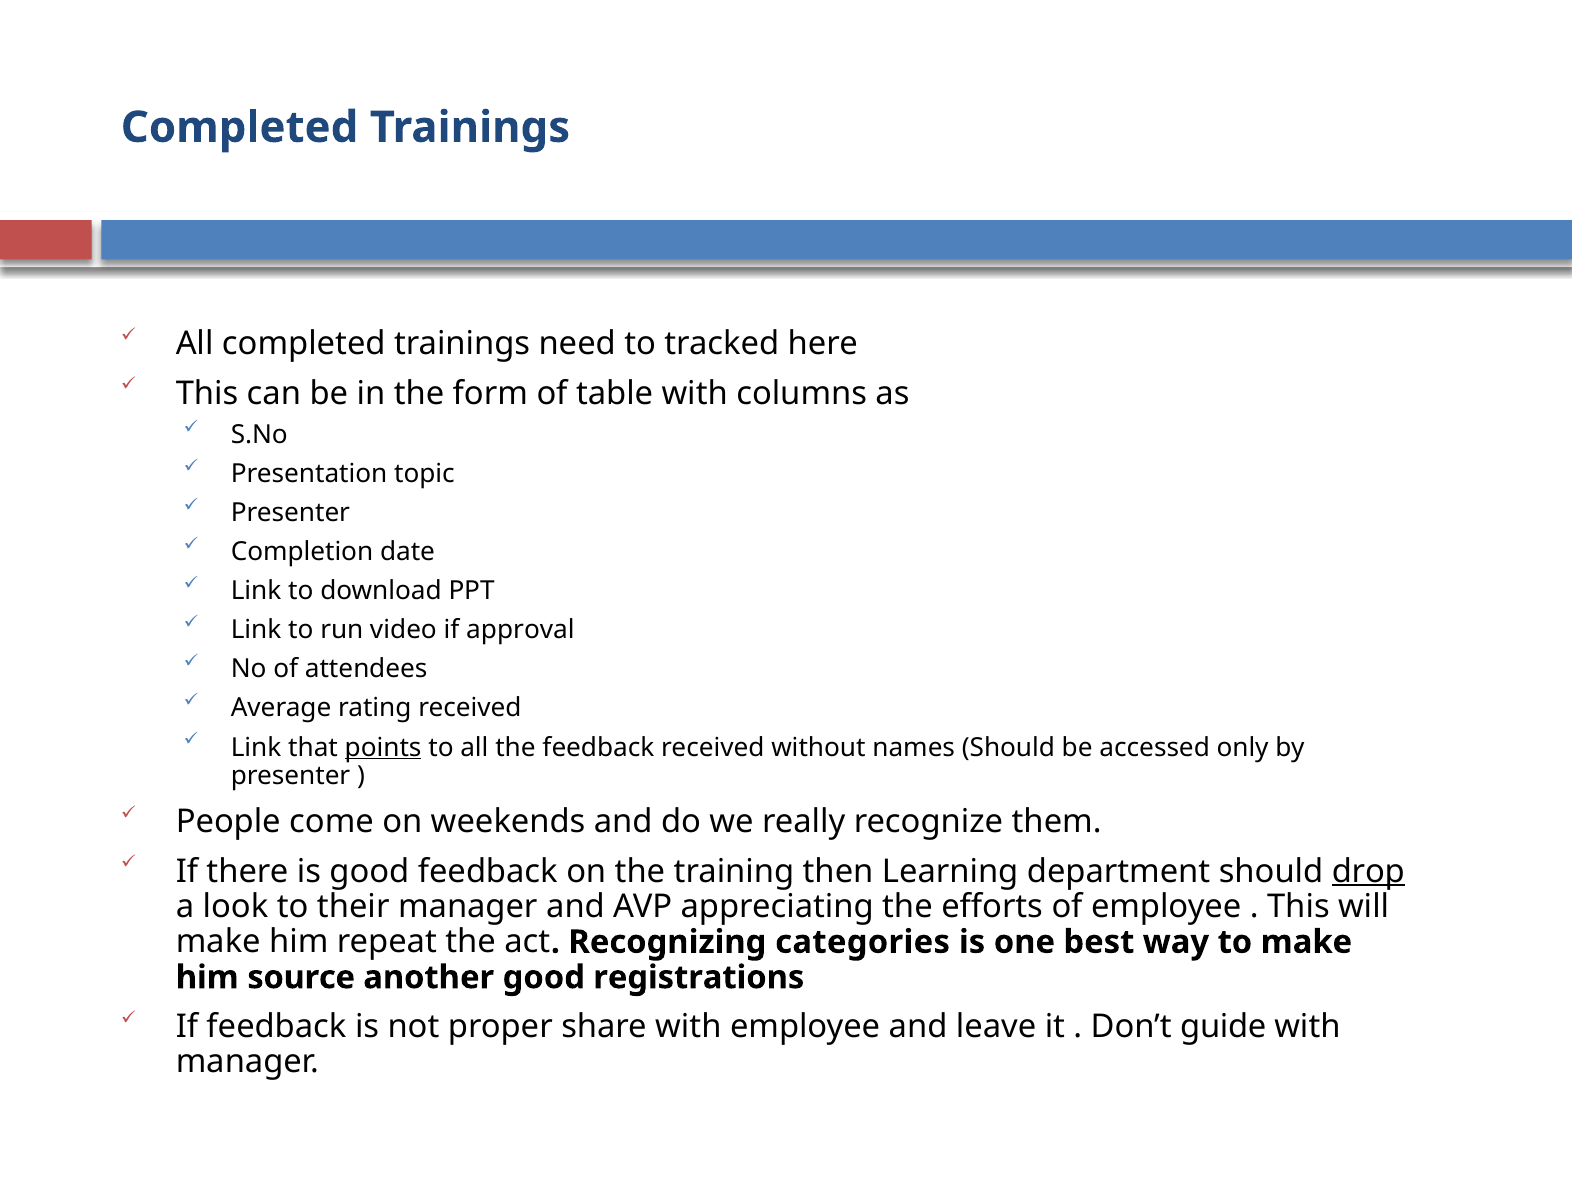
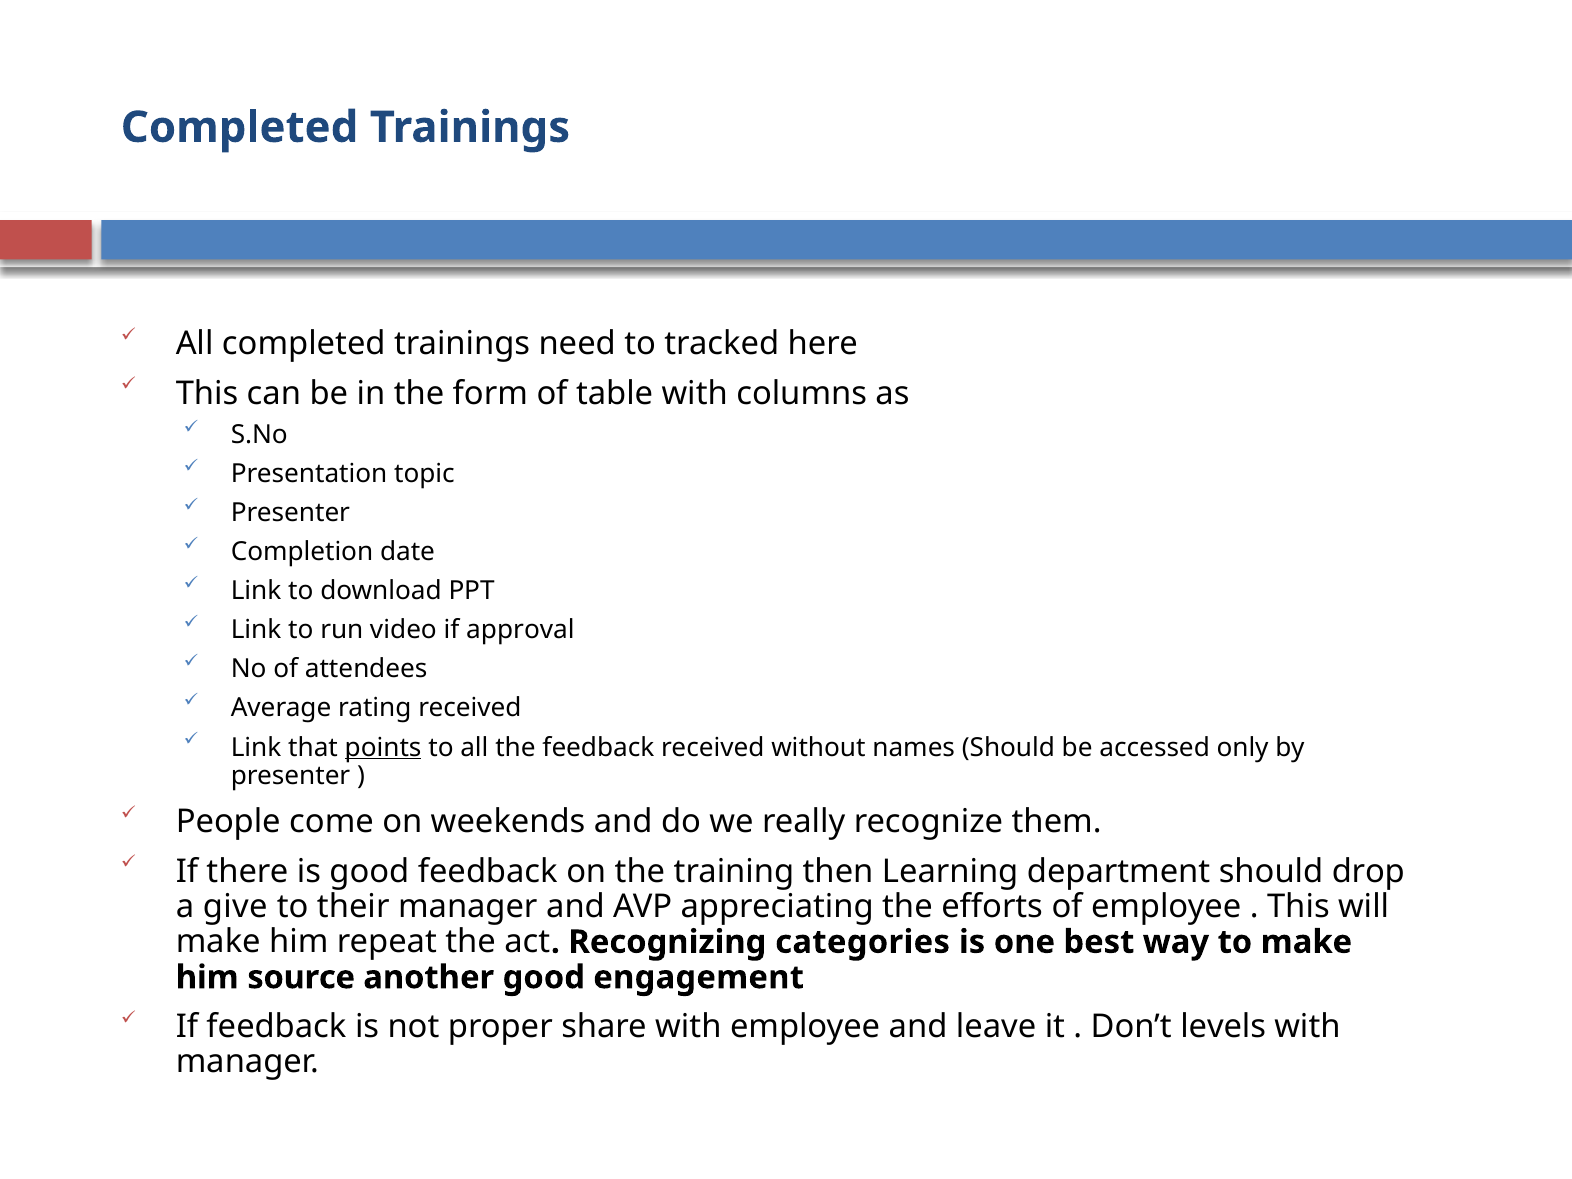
drop underline: present -> none
look: look -> give
registrations: registrations -> engagement
guide: guide -> levels
